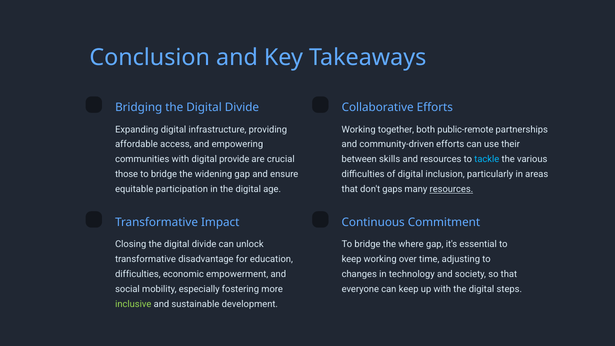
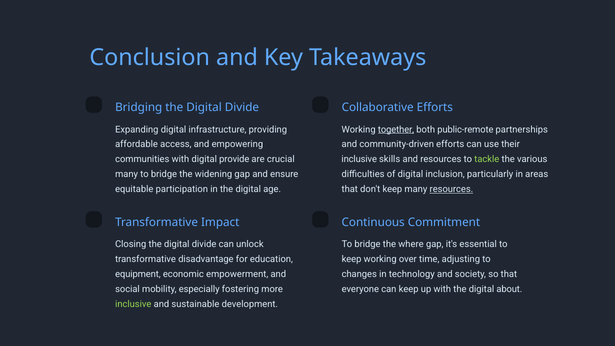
together underline: none -> present
between at (359, 159): between -> inclusive
tackle colour: light blue -> light green
those at (127, 174): those -> many
don't gaps: gaps -> keep
difficulties at (138, 274): difficulties -> equipment
steps: steps -> about
